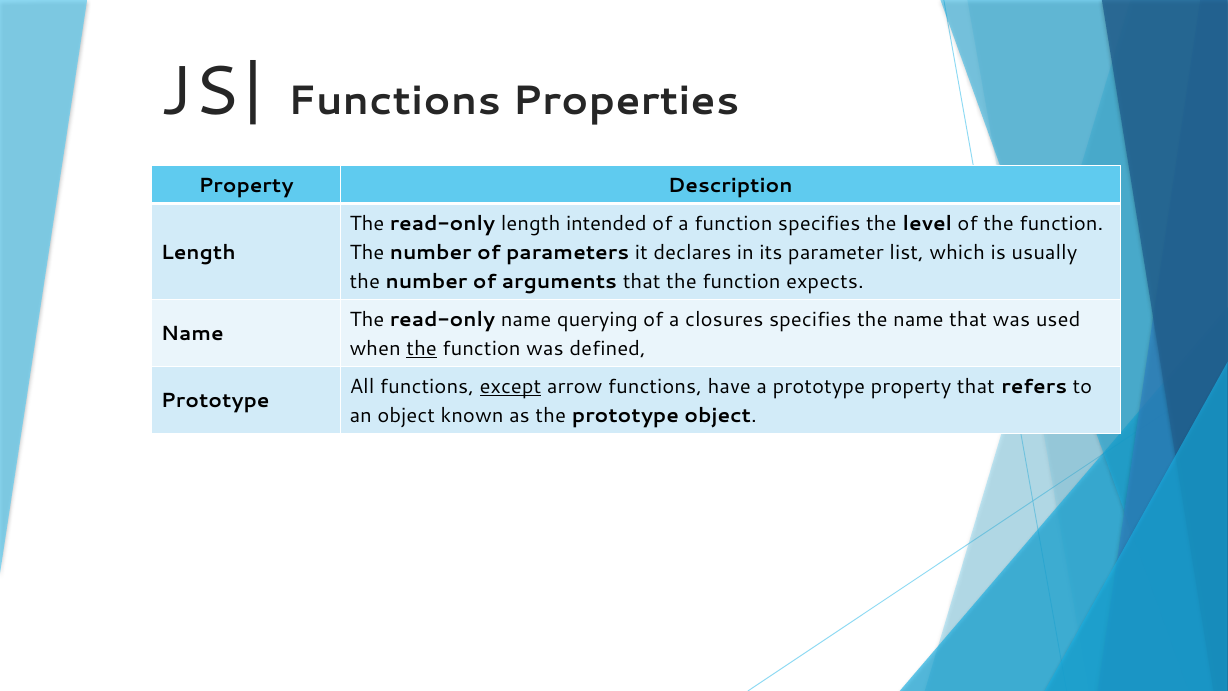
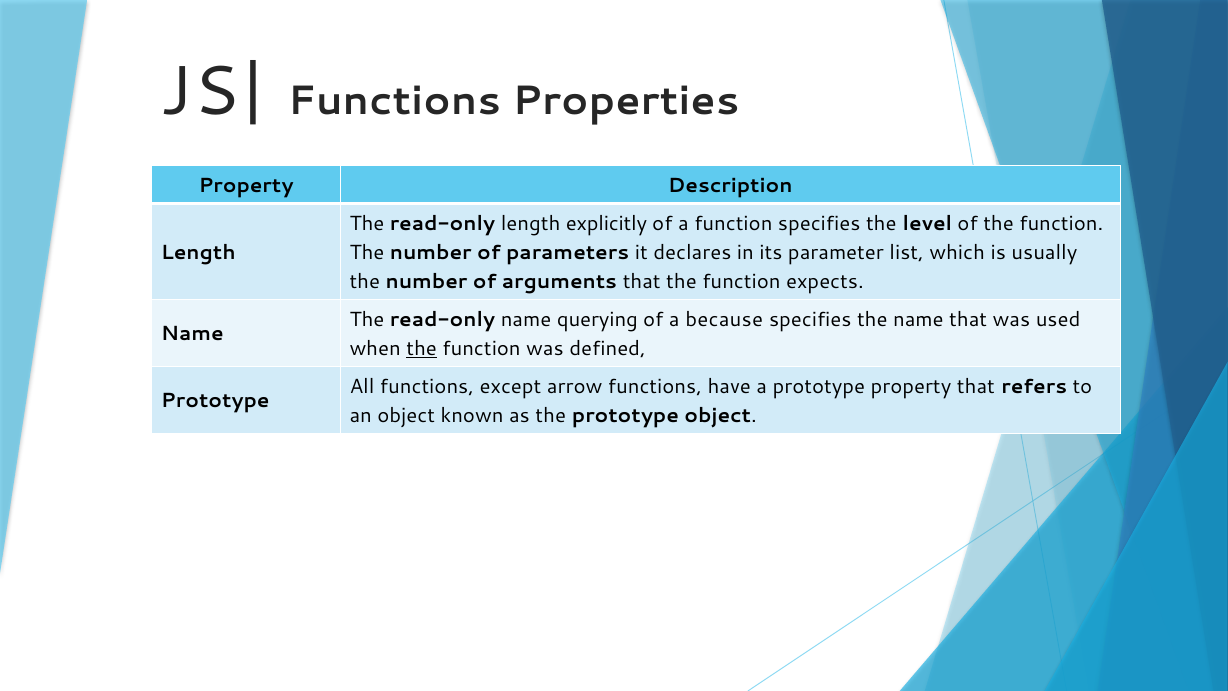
intended: intended -> explicitly
closures: closures -> because
except underline: present -> none
